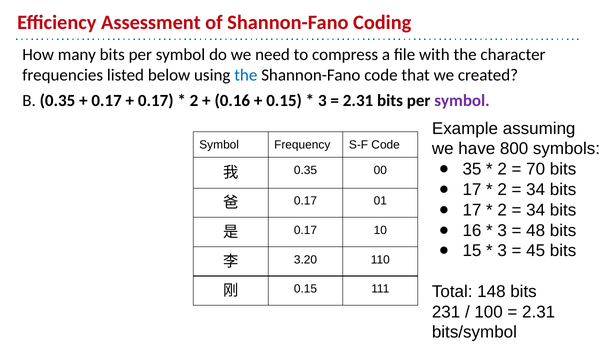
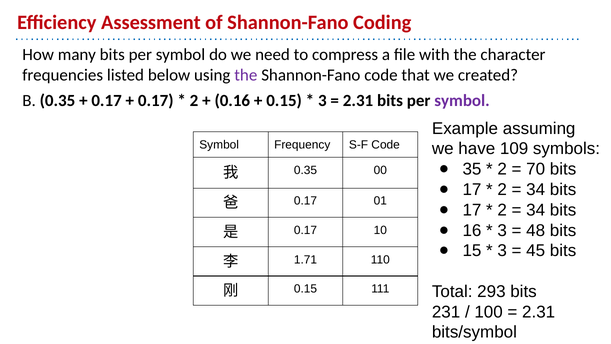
the at (246, 75) colour: blue -> purple
800: 800 -> 109
3.20: 3.20 -> 1.71
148: 148 -> 293
